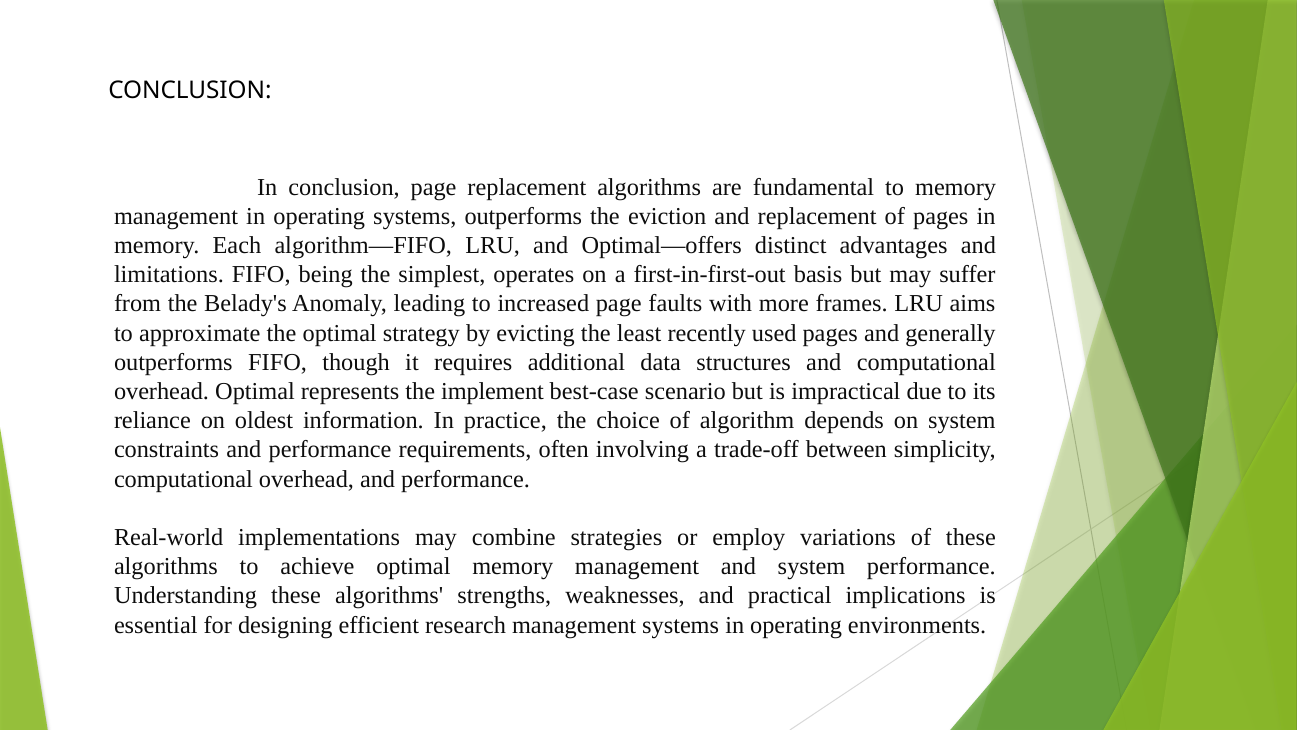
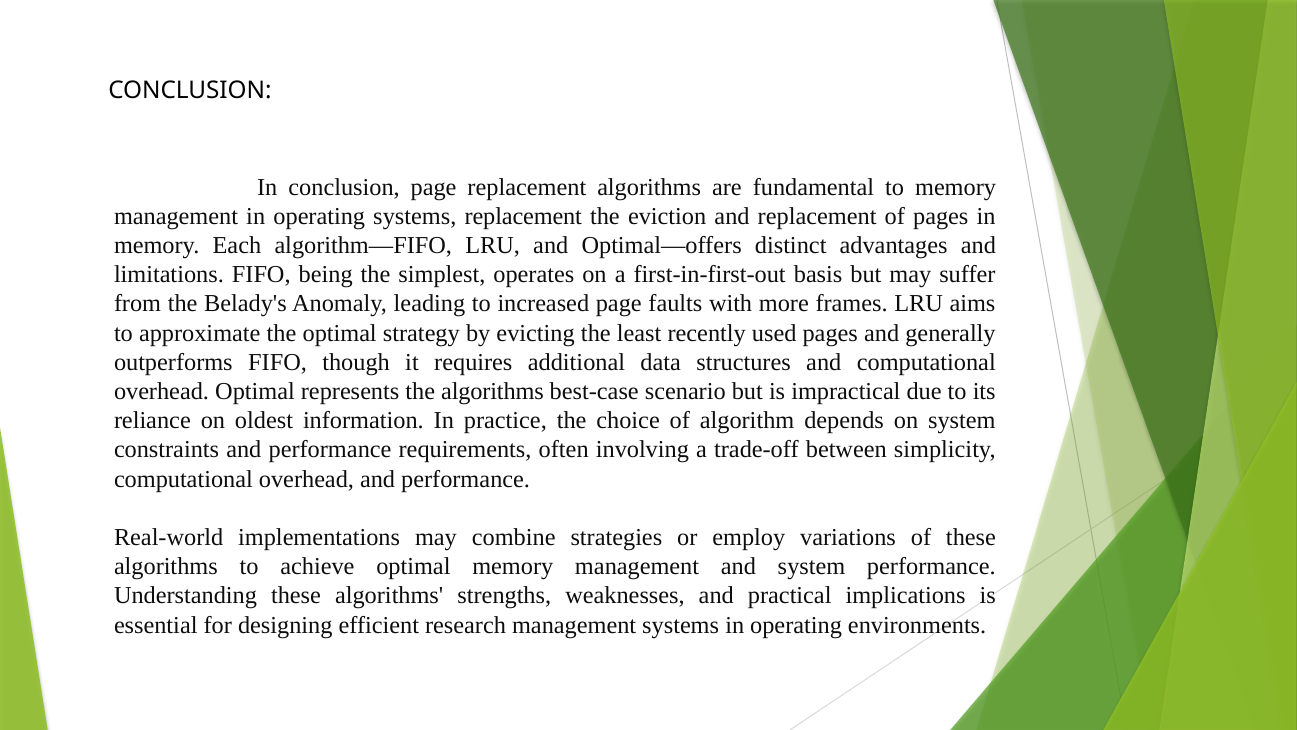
systems outperforms: outperforms -> replacement
the implement: implement -> algorithms
